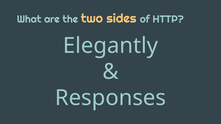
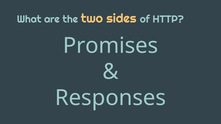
Elegantly: Elegantly -> Promises
